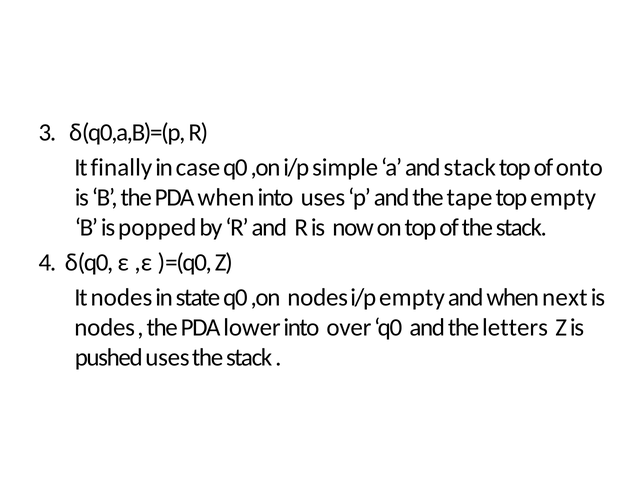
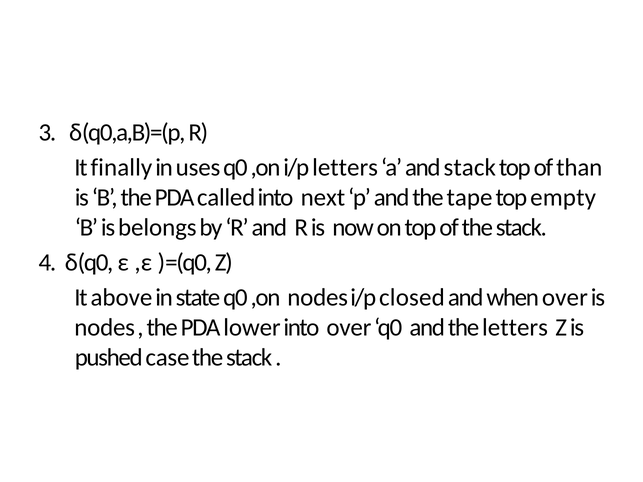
case: case -> uses
i/p simple: simple -> letters
onto: onto -> than
PDA when: when -> called
into uses: uses -> next
popped: popped -> belongs
It nodes: nodes -> above
i/p empty: empty -> closed
when next: next -> over
pushed uses: uses -> case
